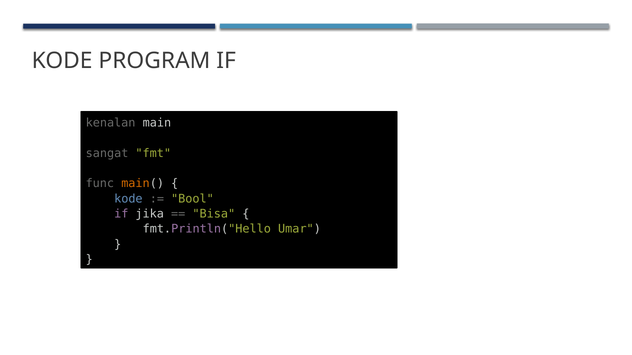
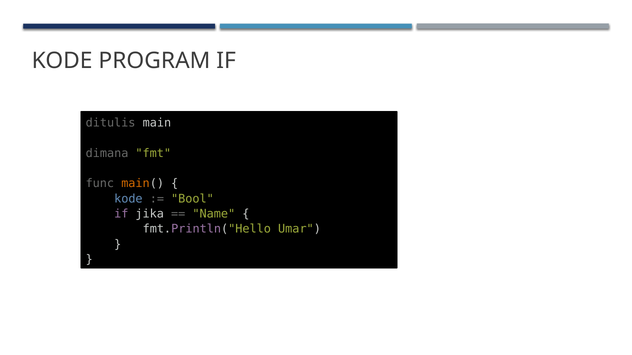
kenalan: kenalan -> ditulis
sangat: sangat -> dimana
Bisa: Bisa -> Name
